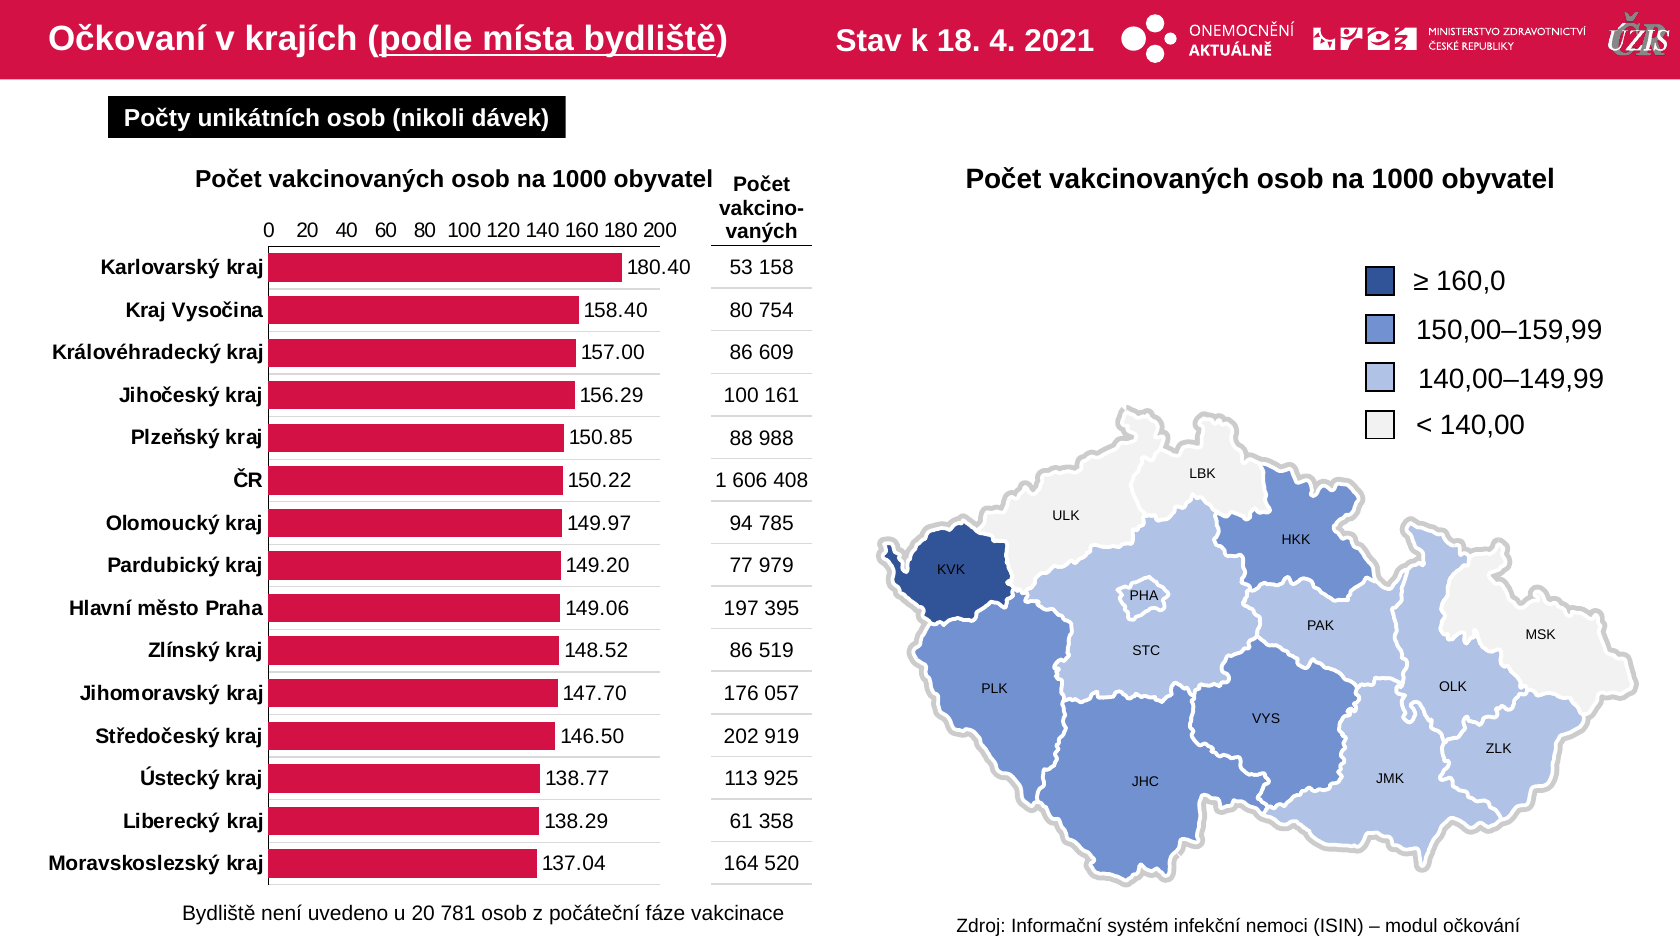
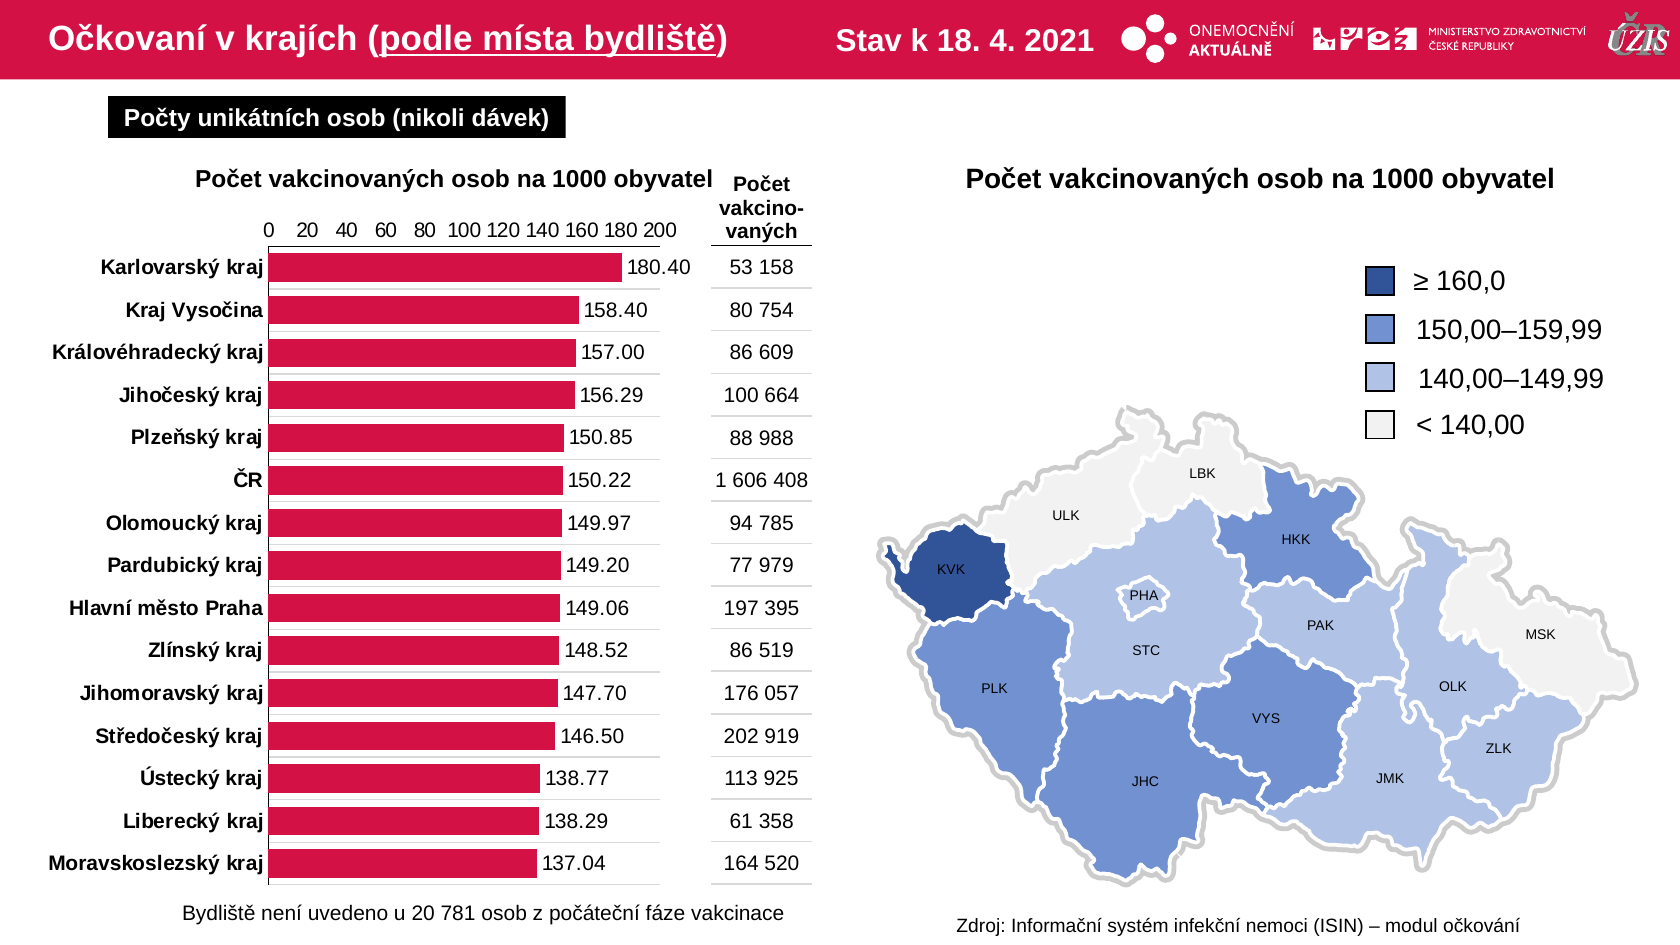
161: 161 -> 664
